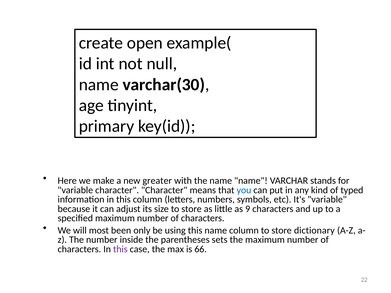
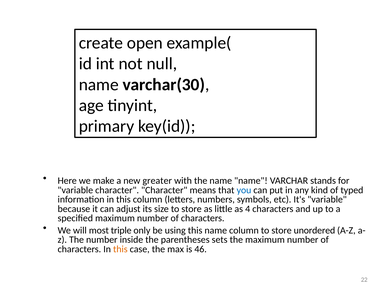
9: 9 -> 4
been: been -> triple
dictionary: dictionary -> unordered
this at (120, 249) colour: purple -> orange
66: 66 -> 46
